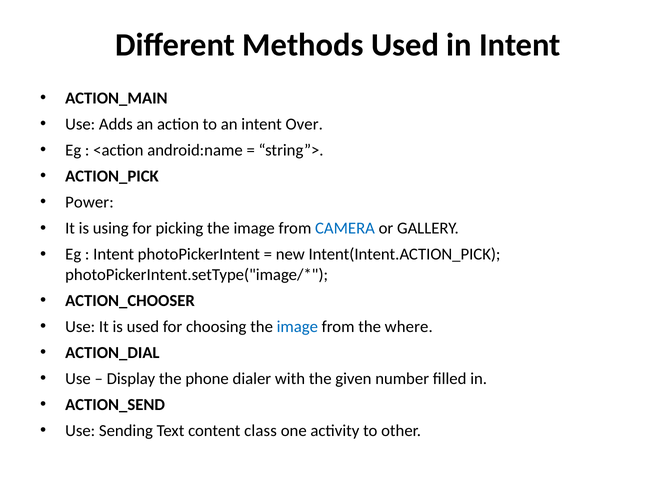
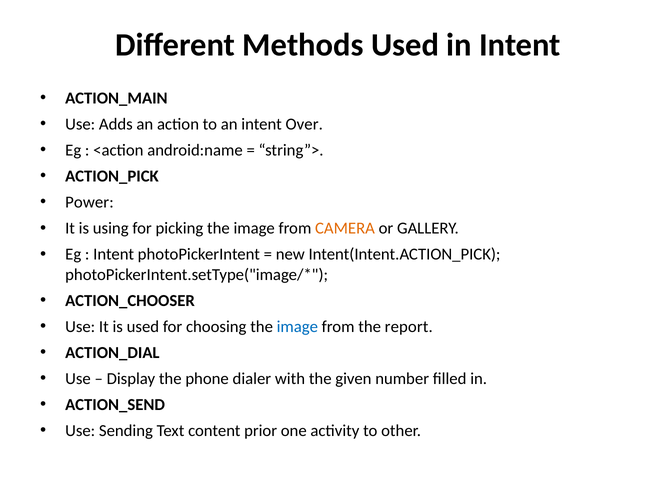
CAMERA colour: blue -> orange
where: where -> report
class: class -> prior
